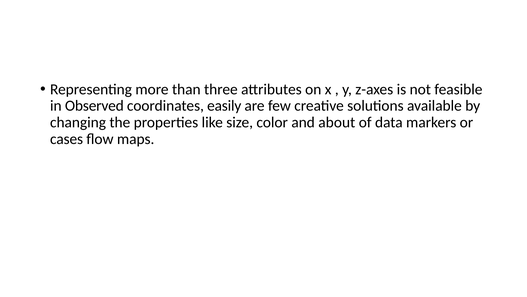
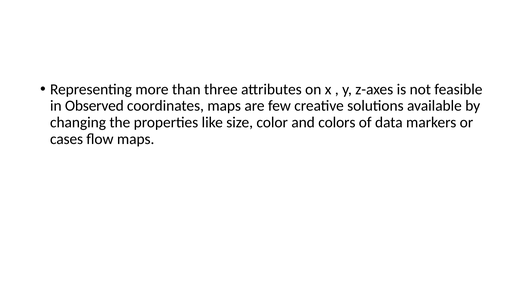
coordinates easily: easily -> maps
about: about -> colors
